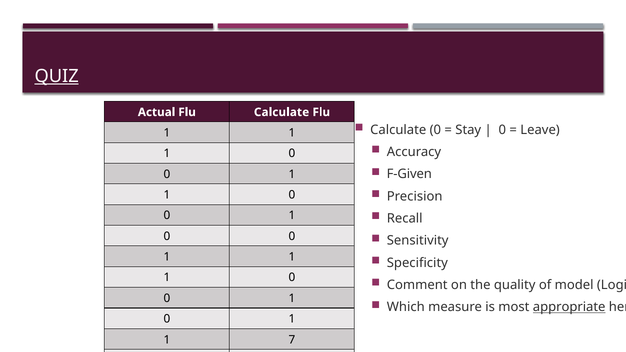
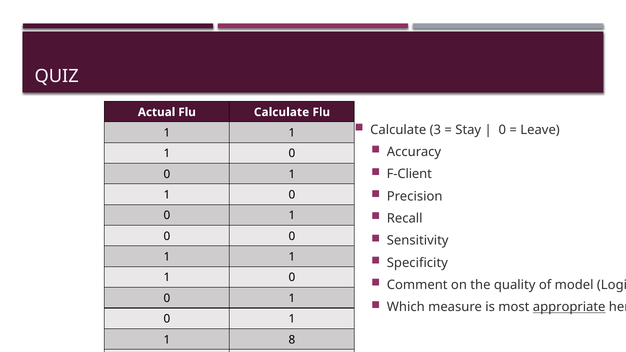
QUIZ underline: present -> none
Calculate 0: 0 -> 3
F-Given: F-Given -> F-Client
7: 7 -> 8
